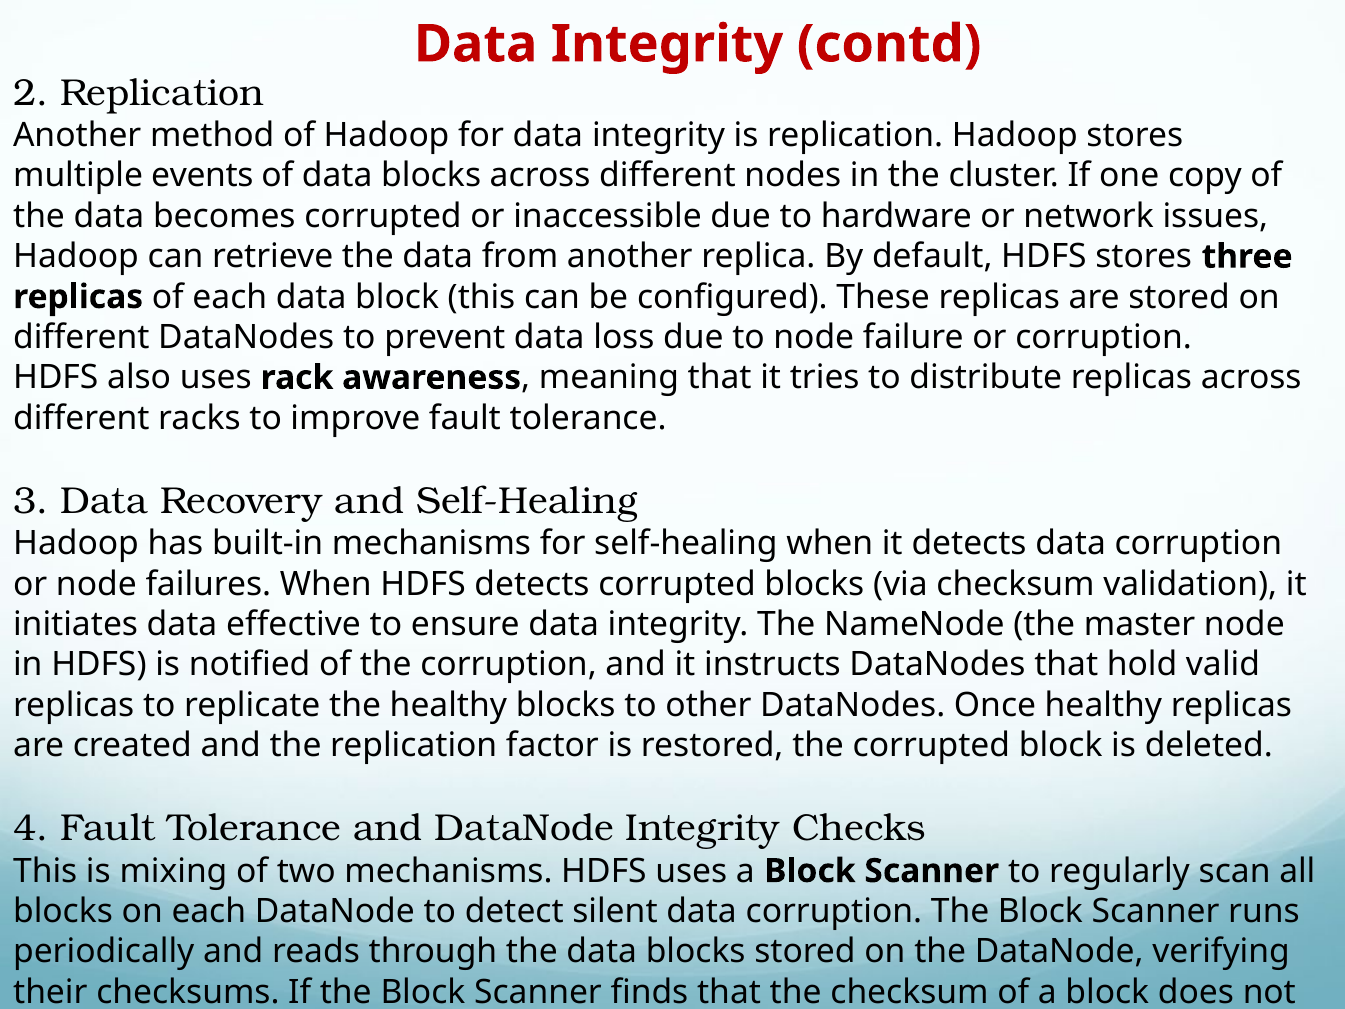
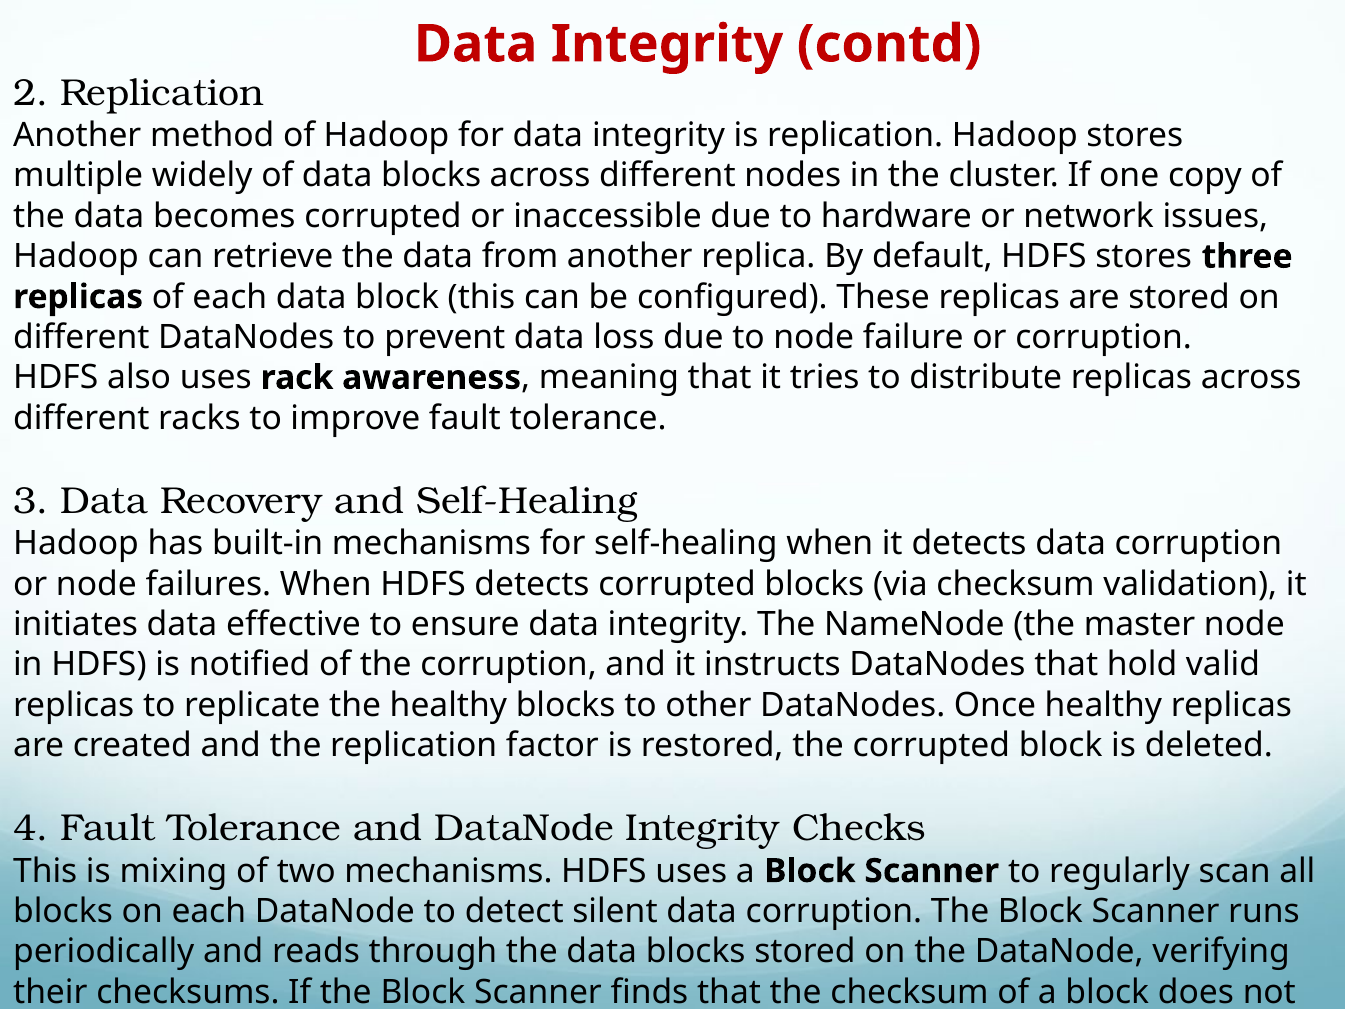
events: events -> widely
